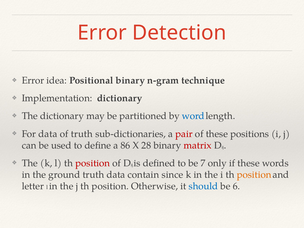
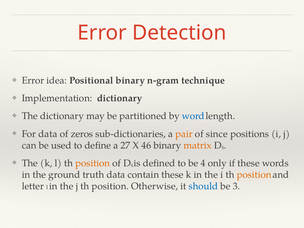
of truth: truth -> zeros
pair colour: red -> orange
of these: these -> since
86: 86 -> 27
28: 28 -> 46
matrix colour: red -> orange
position at (93, 163) colour: red -> orange
7: 7 -> 4
contain since: since -> these
6: 6 -> 3
